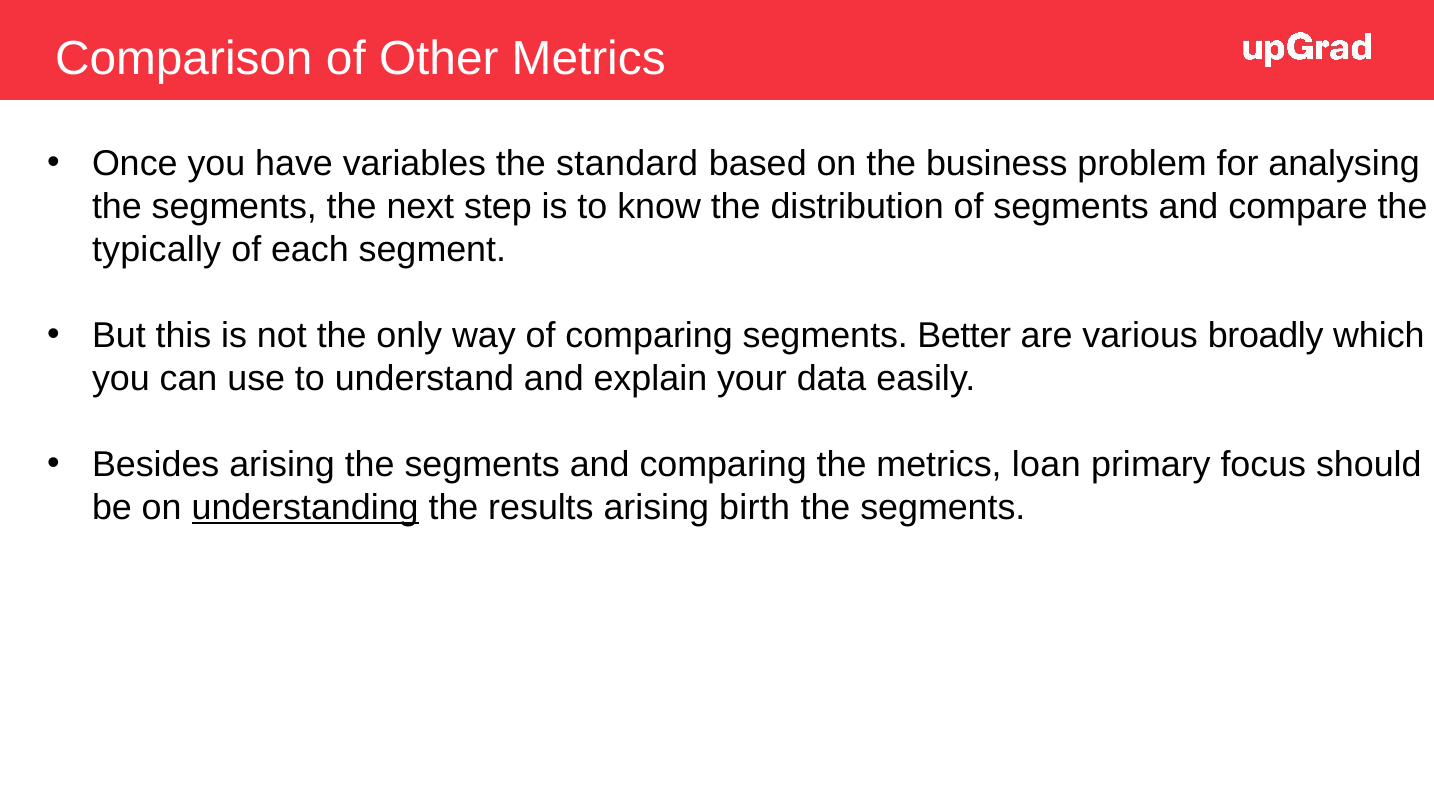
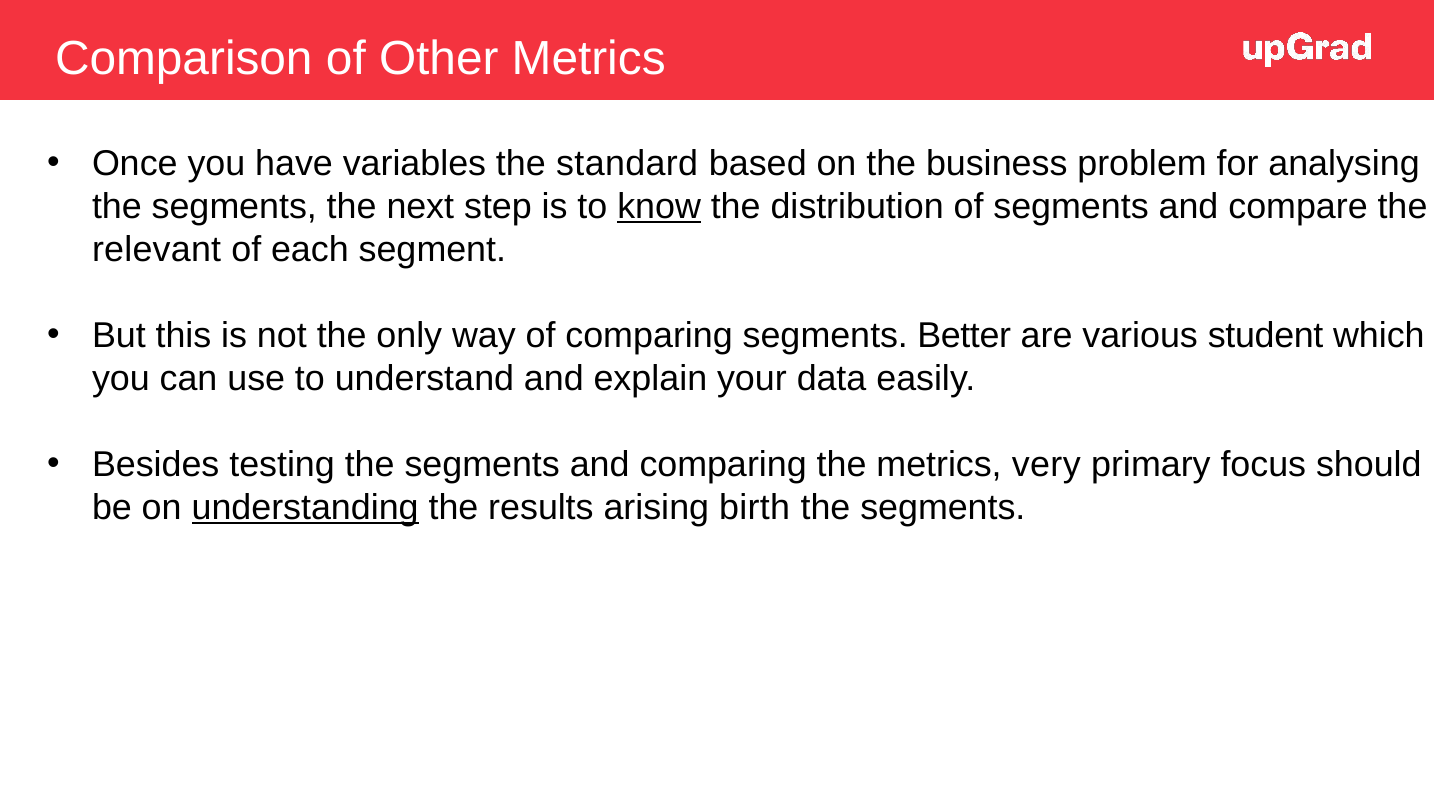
know underline: none -> present
typically: typically -> relevant
broadly: broadly -> student
Besides arising: arising -> testing
loan: loan -> very
